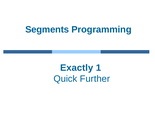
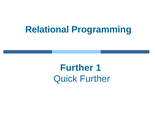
Segments: Segments -> Relational
Exactly at (77, 68): Exactly -> Further
